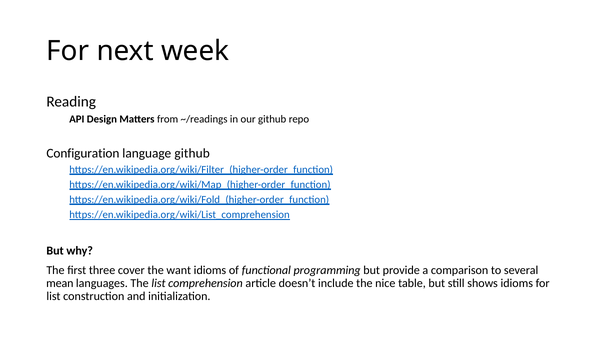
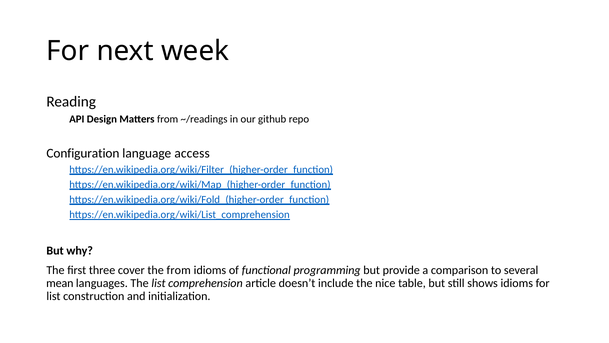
language github: github -> access
the want: want -> from
